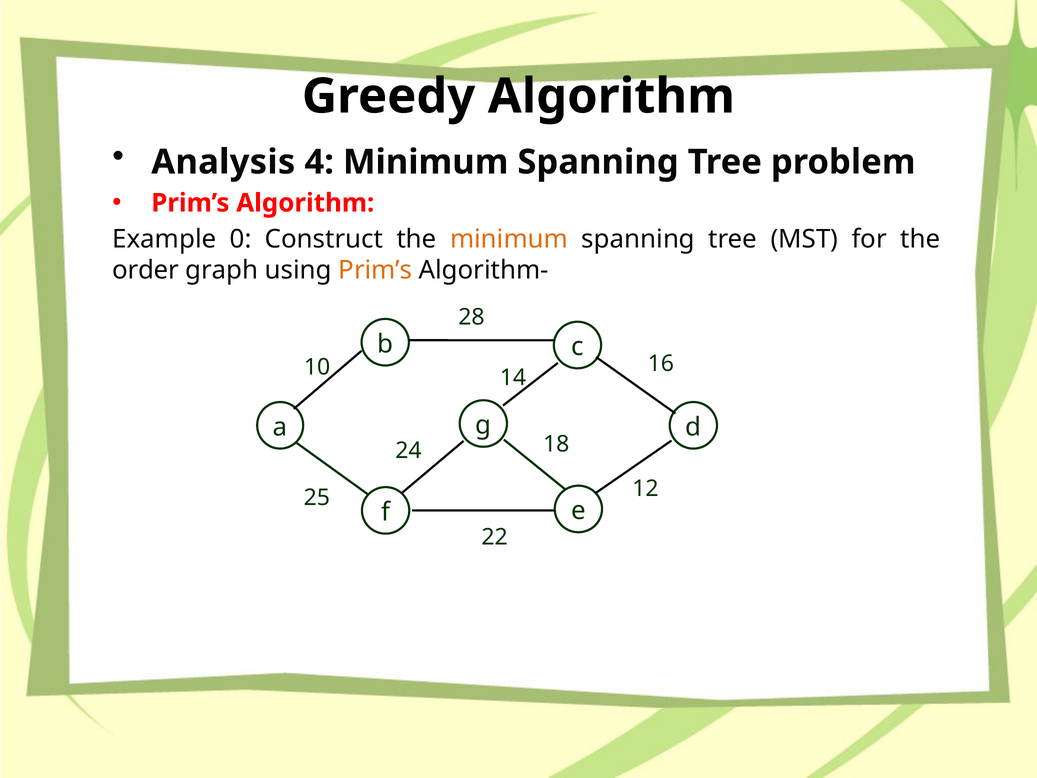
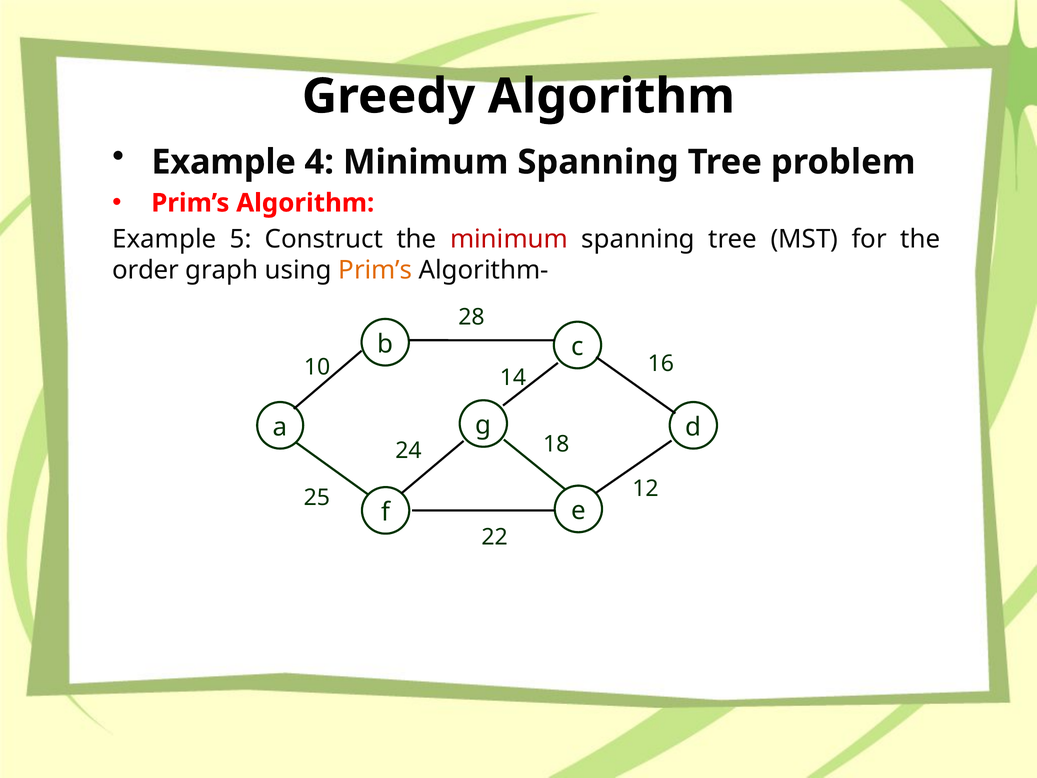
Analysis at (223, 162): Analysis -> Example
0: 0 -> 5
minimum at (509, 239) colour: orange -> red
